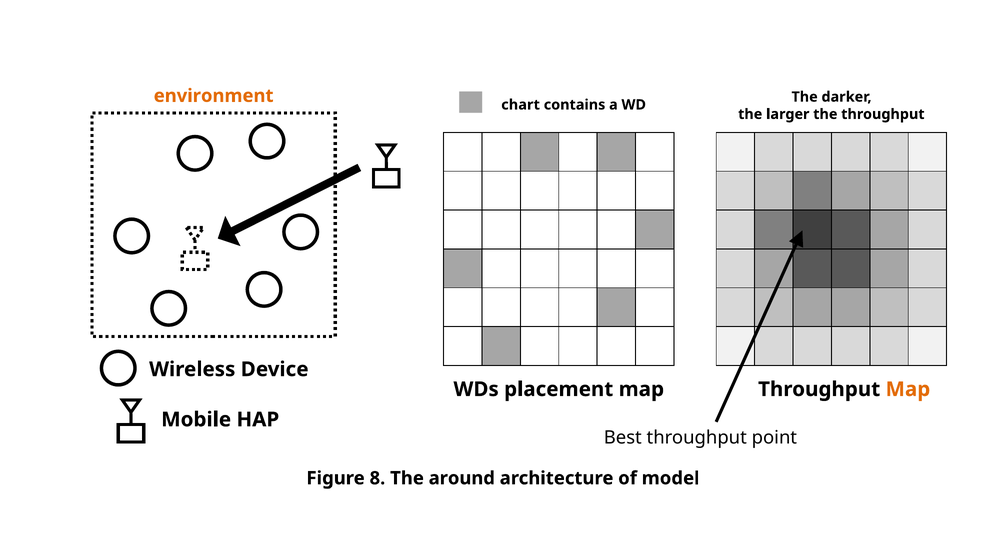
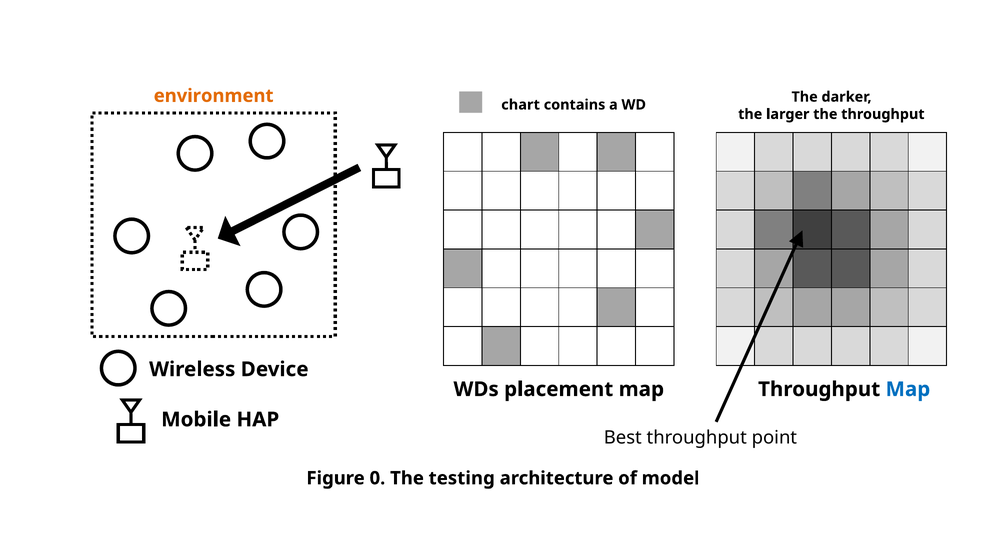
Map at (908, 389) colour: orange -> blue
8: 8 -> 0
around: around -> testing
